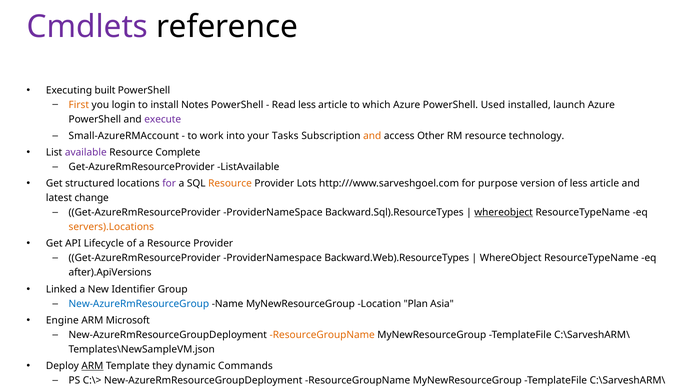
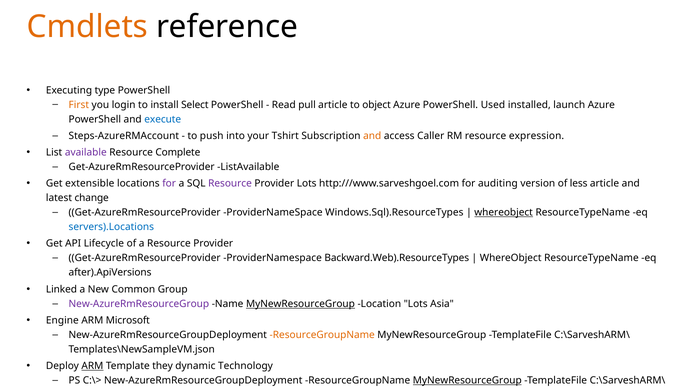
Cmdlets colour: purple -> orange
built: built -> type
Notes: Notes -> Select
Read less: less -> pull
which: which -> object
execute colour: purple -> blue
Small-AzureRMAccount: Small-AzureRMAccount -> Steps-AzureRMAccount
work: work -> push
Tasks: Tasks -> Tshirt
Other: Other -> Caller
technology: technology -> expression
structured: structured -> extensible
Resource at (230, 184) colour: orange -> purple
purpose: purpose -> auditing
Backward.Sql).ResourceTypes: Backward.Sql).ResourceTypes -> Windows.Sql).ResourceTypes
servers).Locations colour: orange -> blue
Identifier: Identifier -> Common
New-AzureRmResourceGroup colour: blue -> purple
MyNewResourceGroup at (300, 304) underline: none -> present
Location Plan: Plan -> Lots
Commands: Commands -> Technology
MyNewResourceGroup at (467, 381) underline: none -> present
